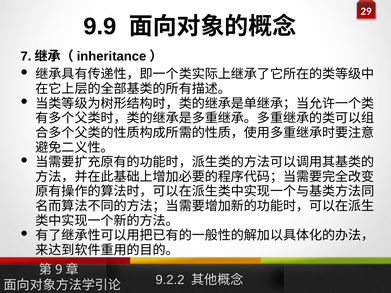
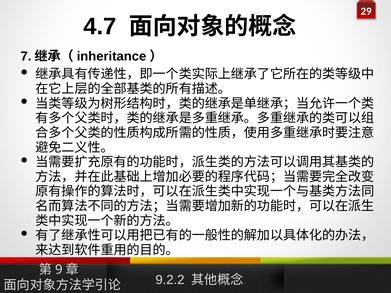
9.9: 9.9 -> 4.7
